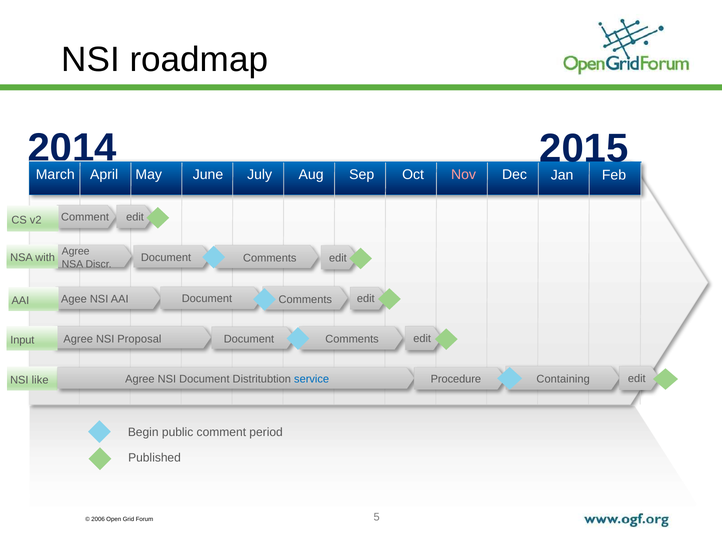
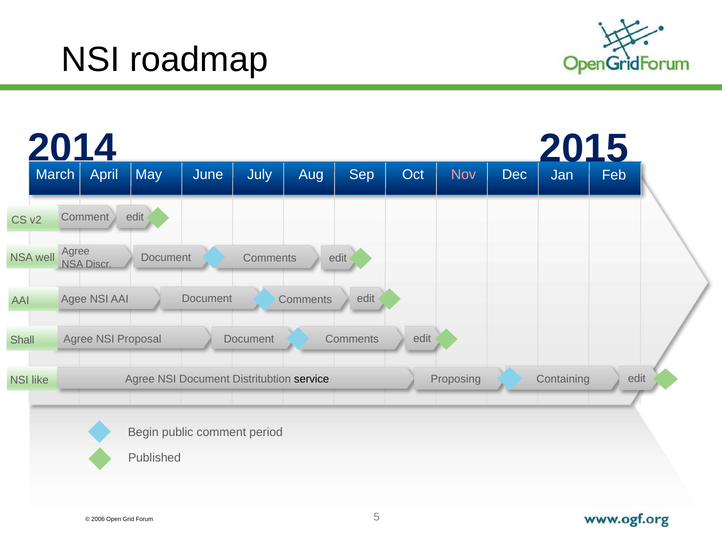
with: with -> well
Input: Input -> Shall
Procedure: Procedure -> Proposing
service colour: blue -> black
